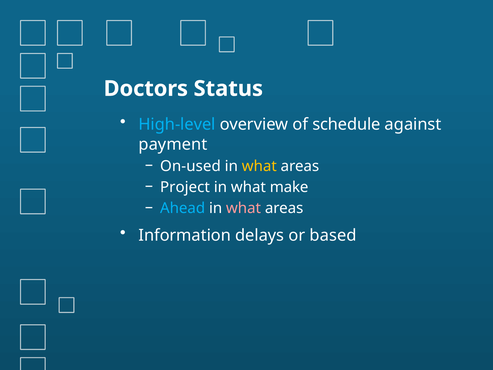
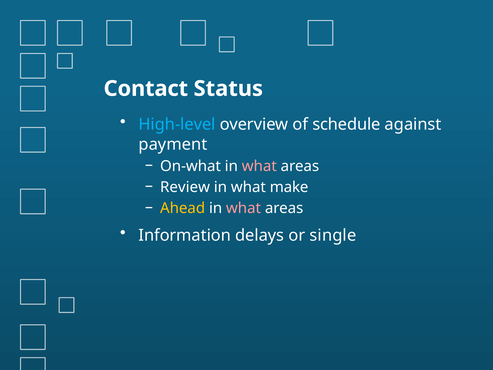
Doctors: Doctors -> Contact
On-used: On-used -> On-what
what at (259, 166) colour: yellow -> pink
Project: Project -> Review
Ahead colour: light blue -> yellow
based: based -> single
